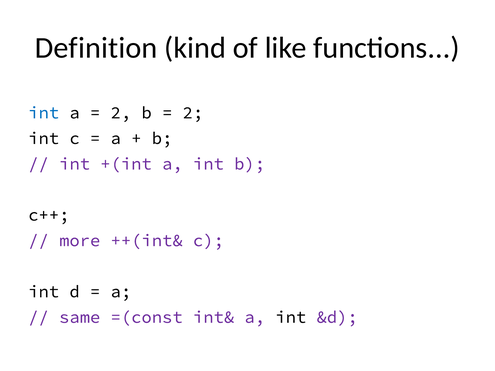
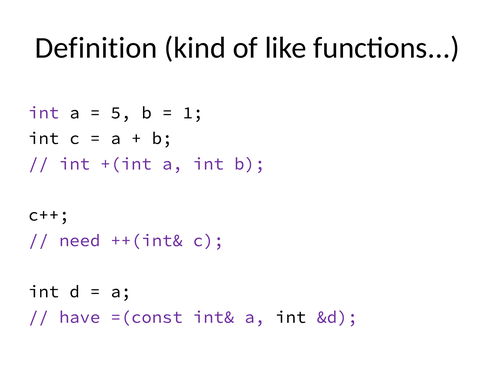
int at (44, 113) colour: blue -> purple
2 at (121, 113): 2 -> 5
2 at (193, 113): 2 -> 1
more: more -> need
same: same -> have
